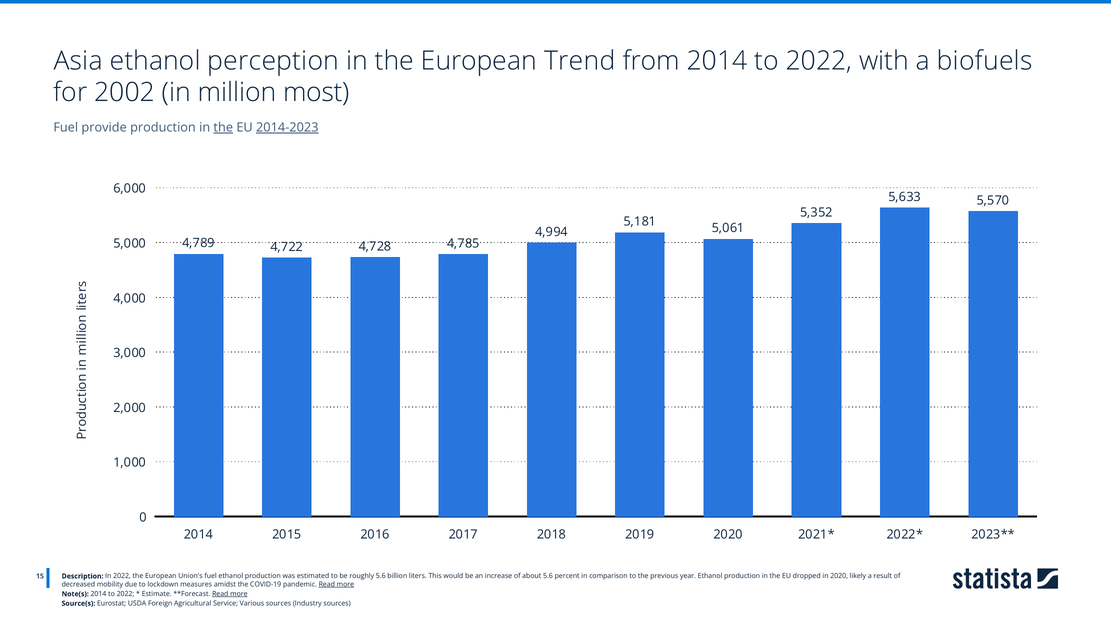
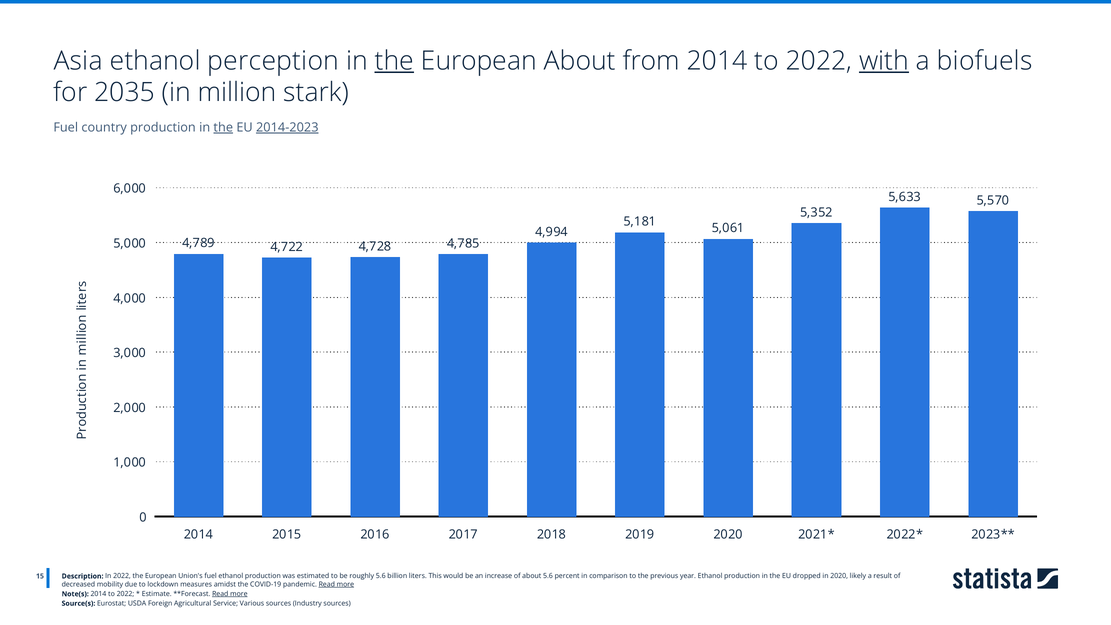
the at (394, 61) underline: none -> present
European Trend: Trend -> About
with underline: none -> present
2002: 2002 -> 2035
most: most -> stark
provide: provide -> country
